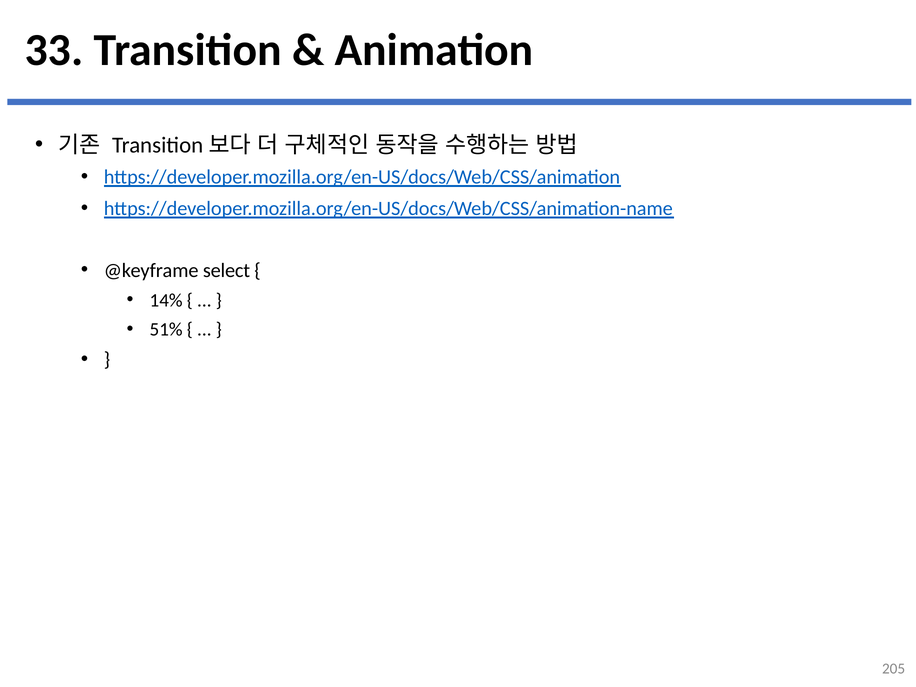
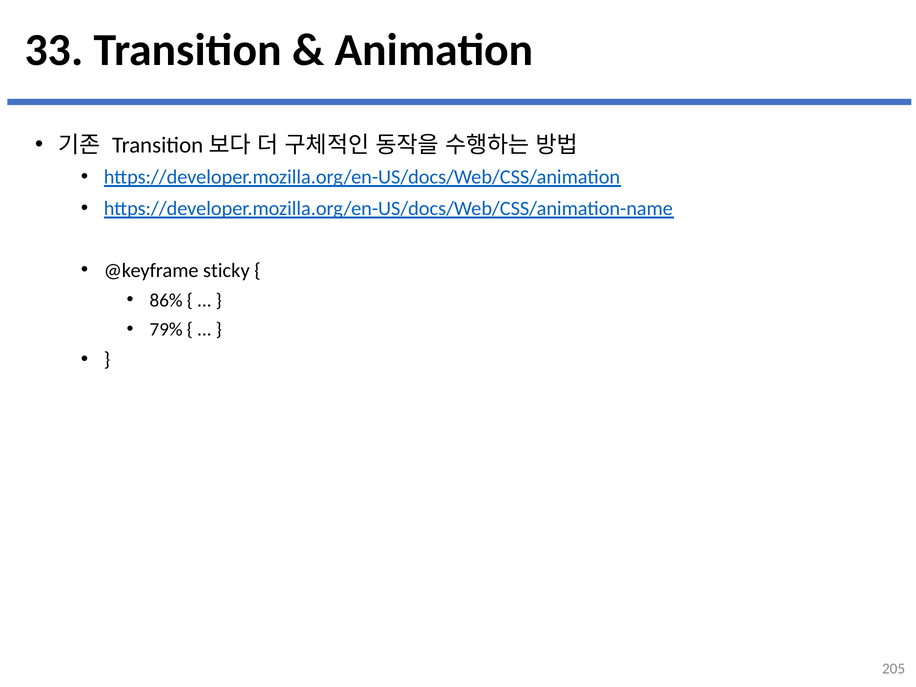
select: select -> sticky
14%: 14% -> 86%
51%: 51% -> 79%
